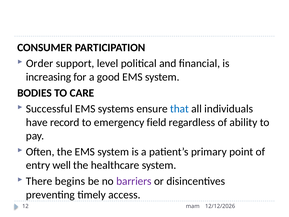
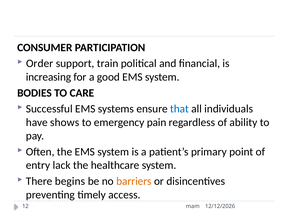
level: level -> train
record: record -> shows
field: field -> pain
well: well -> lack
barriers colour: purple -> orange
